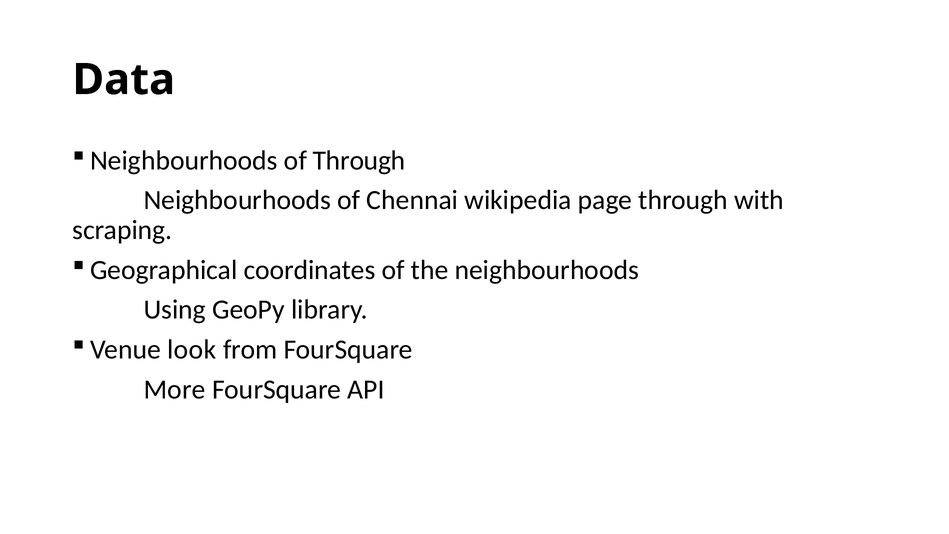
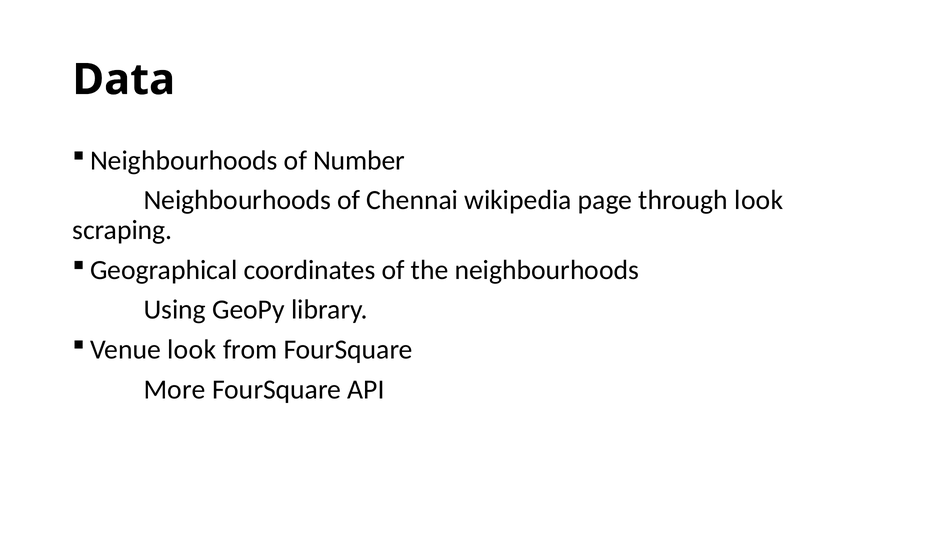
of Through: Through -> Number
through with: with -> look
